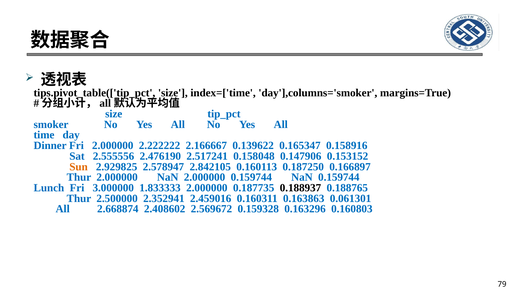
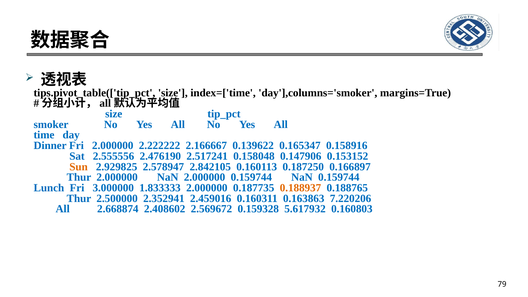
0.188937 colour: black -> orange
0.061301: 0.061301 -> 7.220206
0.163296: 0.163296 -> 5.617932
